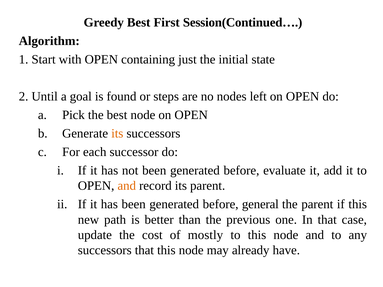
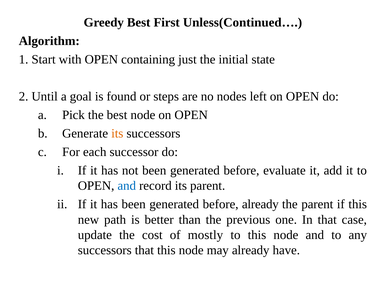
Session(Continued…: Session(Continued… -> Unless(Continued…
and at (127, 186) colour: orange -> blue
before general: general -> already
